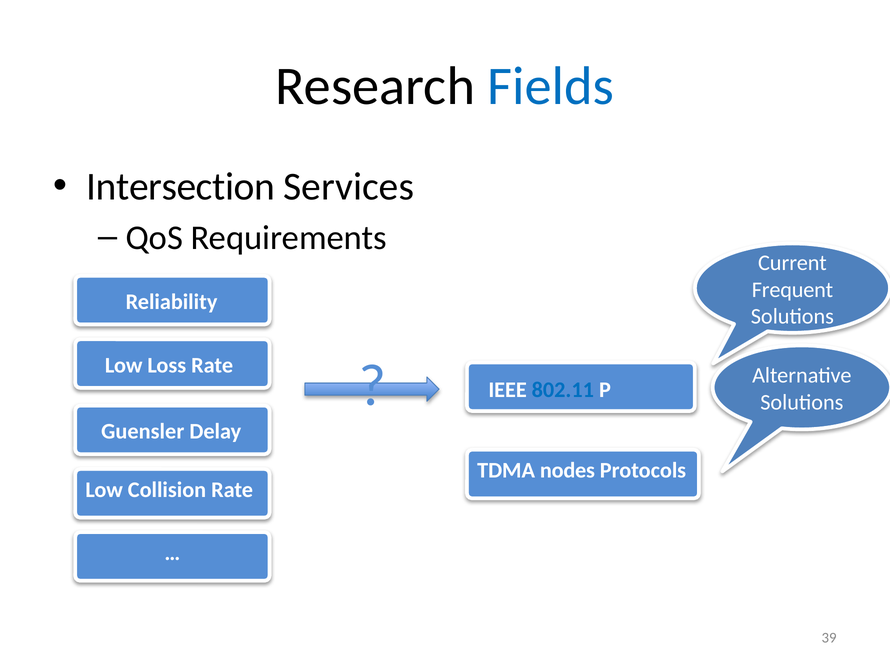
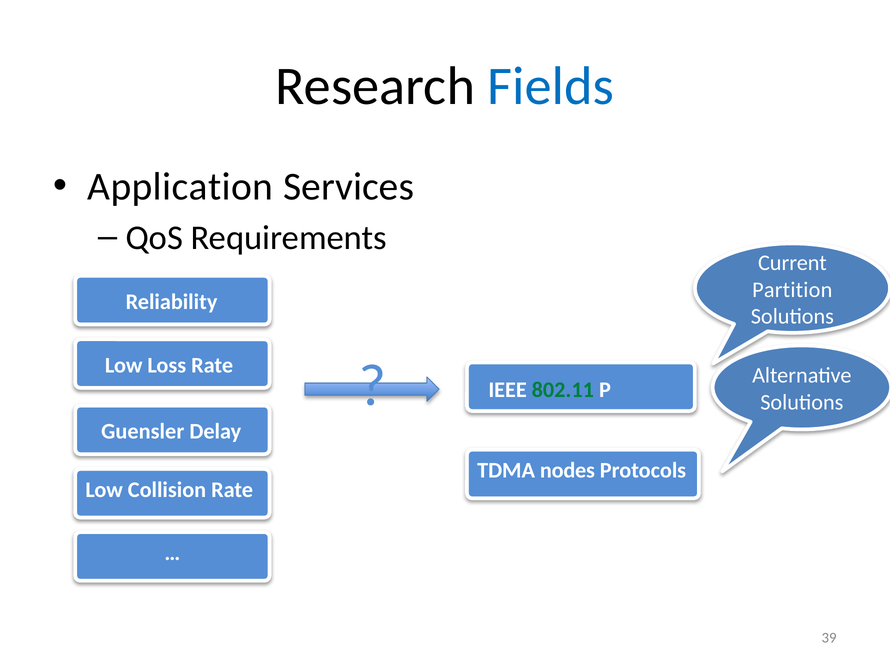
Intersection: Intersection -> Application
Frequent: Frequent -> Partition
802.11 colour: blue -> green
